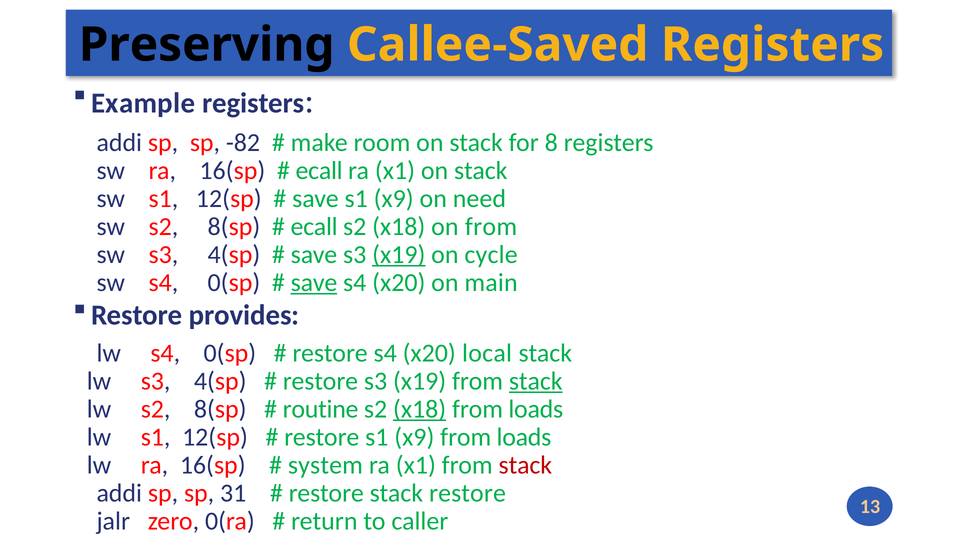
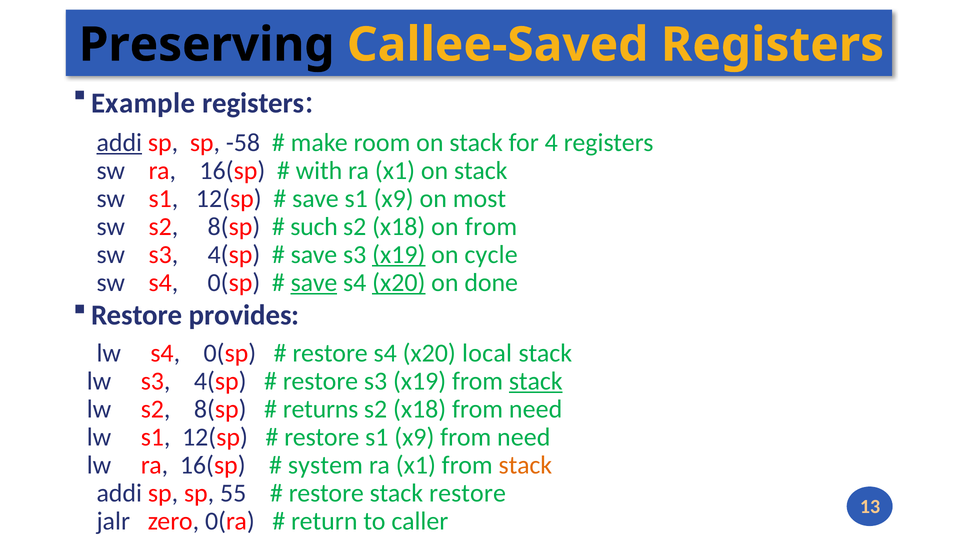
addi at (119, 142) underline: none -> present
-82: -82 -> -58
8: 8 -> 4
ecall at (319, 170): ecall -> with
need: need -> most
ecall at (314, 226): ecall -> such
x20 at (399, 282) underline: none -> present
main: main -> done
routine: routine -> returns
x18 at (420, 409) underline: present -> none
loads at (536, 409): loads -> need
x9 from loads: loads -> need
stack at (525, 465) colour: red -> orange
31: 31 -> 55
